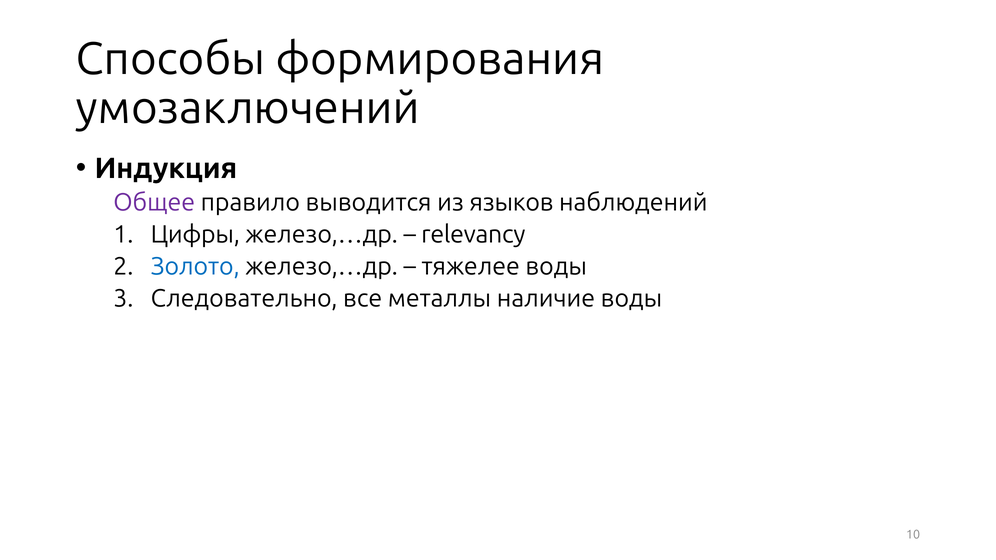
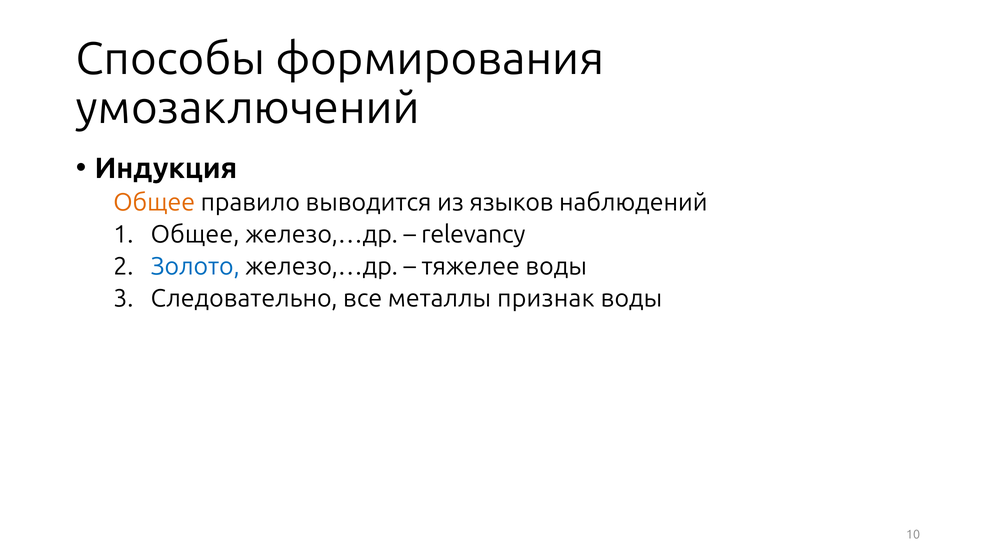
Общее at (154, 203) colour: purple -> orange
Цифры at (195, 235): Цифры -> Общее
наличие: наличие -> признак
